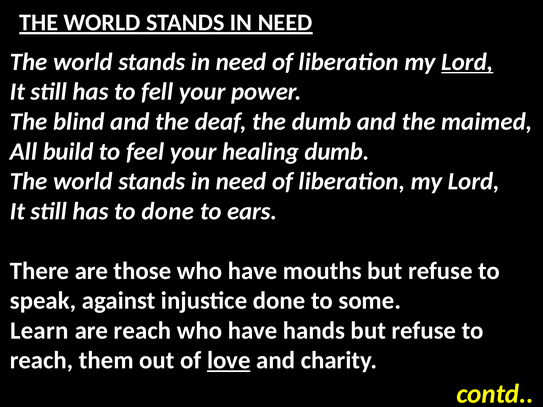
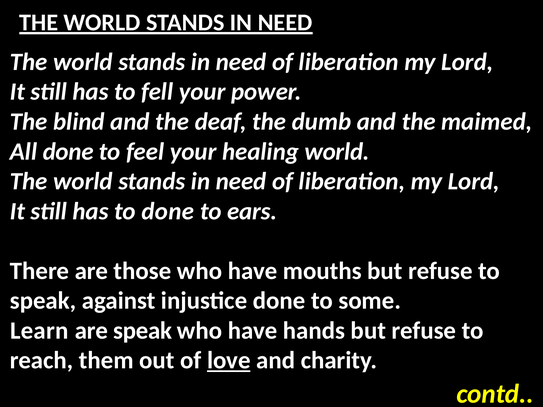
Lord at (467, 62) underline: present -> none
All build: build -> done
healing dumb: dumb -> world
are reach: reach -> speak
